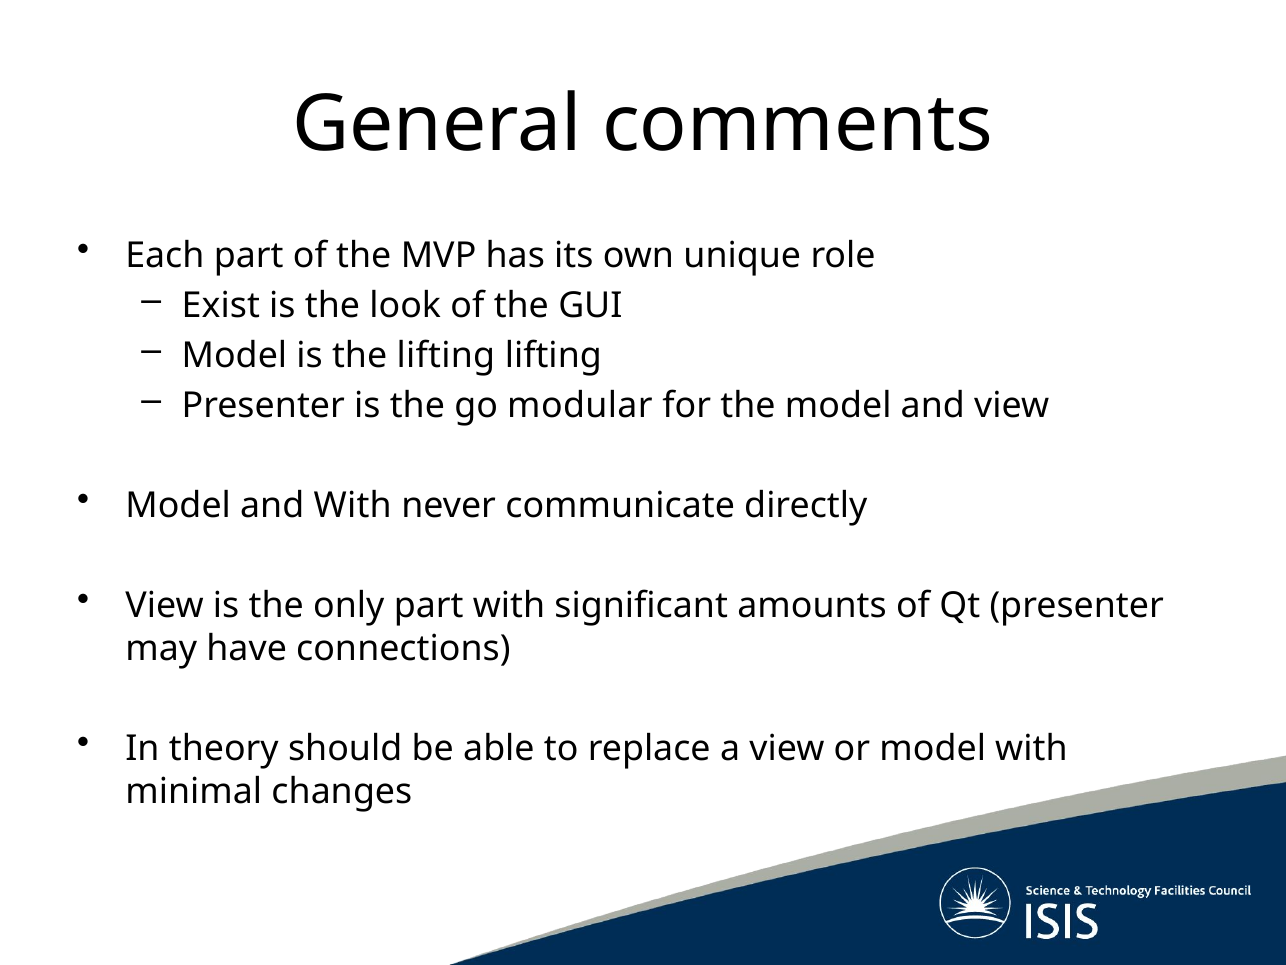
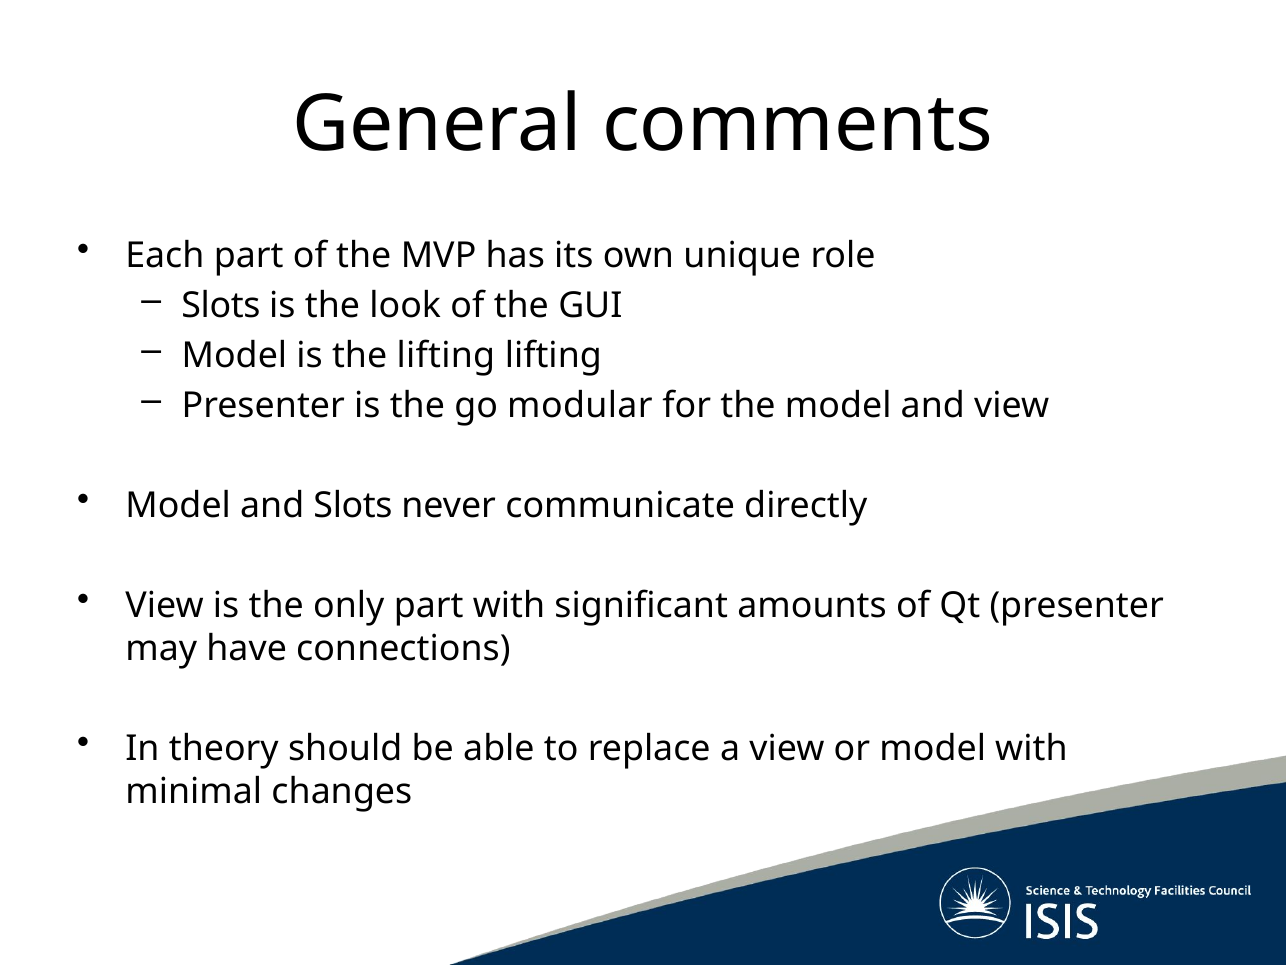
Exist at (221, 305): Exist -> Slots
and With: With -> Slots
